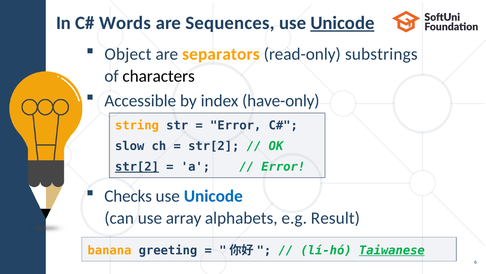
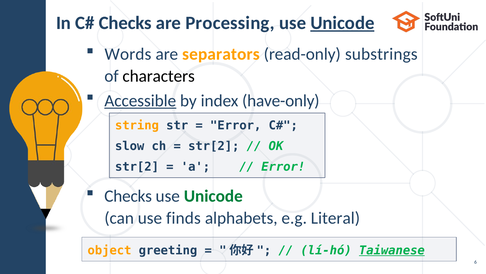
Words at (125, 23): Words -> Checks
Sequences: Sequences -> Processing
Object: Object -> Words
Accessible underline: none -> present
str[2 at (137, 167) underline: present -> none
Unicode at (213, 196) colour: blue -> green
array: array -> finds
Result: Result -> Literal
banana: banana -> object
